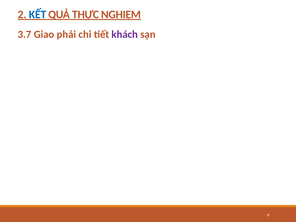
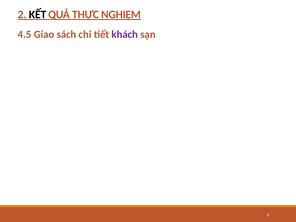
KẾT colour: blue -> black
3.7: 3.7 -> 4.5
phải: phải -> sách
